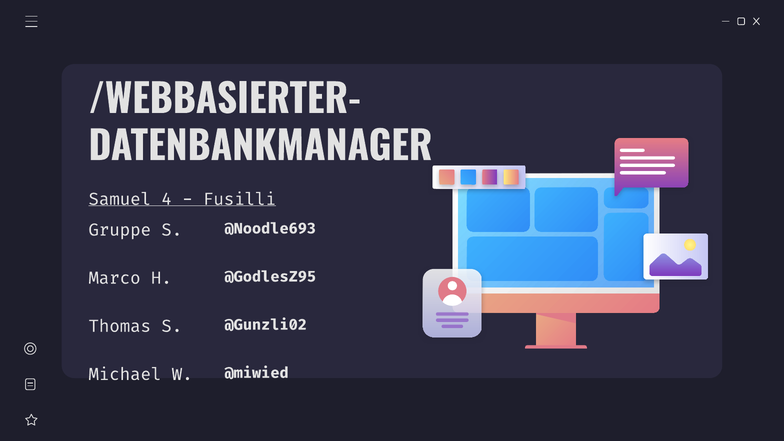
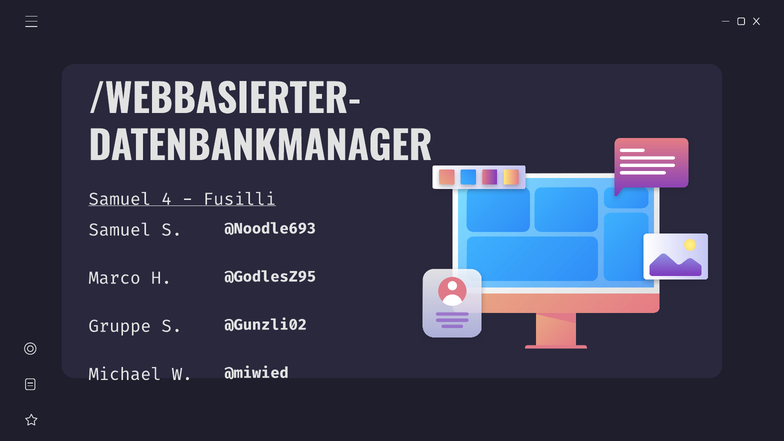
Gruppe at (120, 230): Gruppe -> Samuel
Thomas: Thomas -> Gruppe
